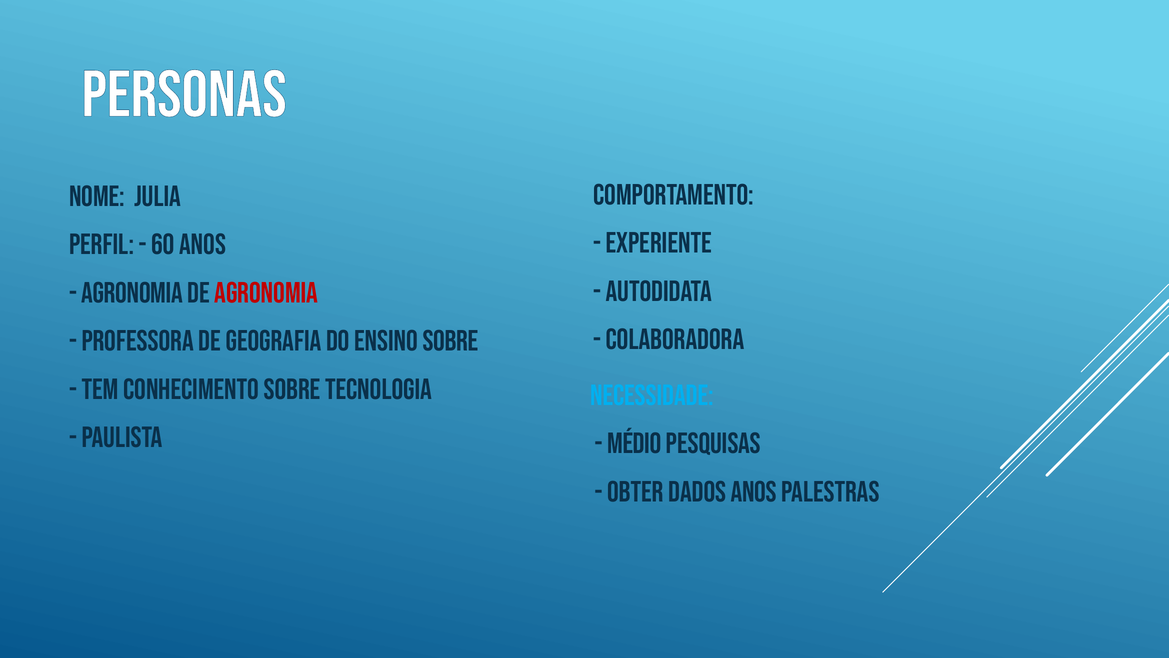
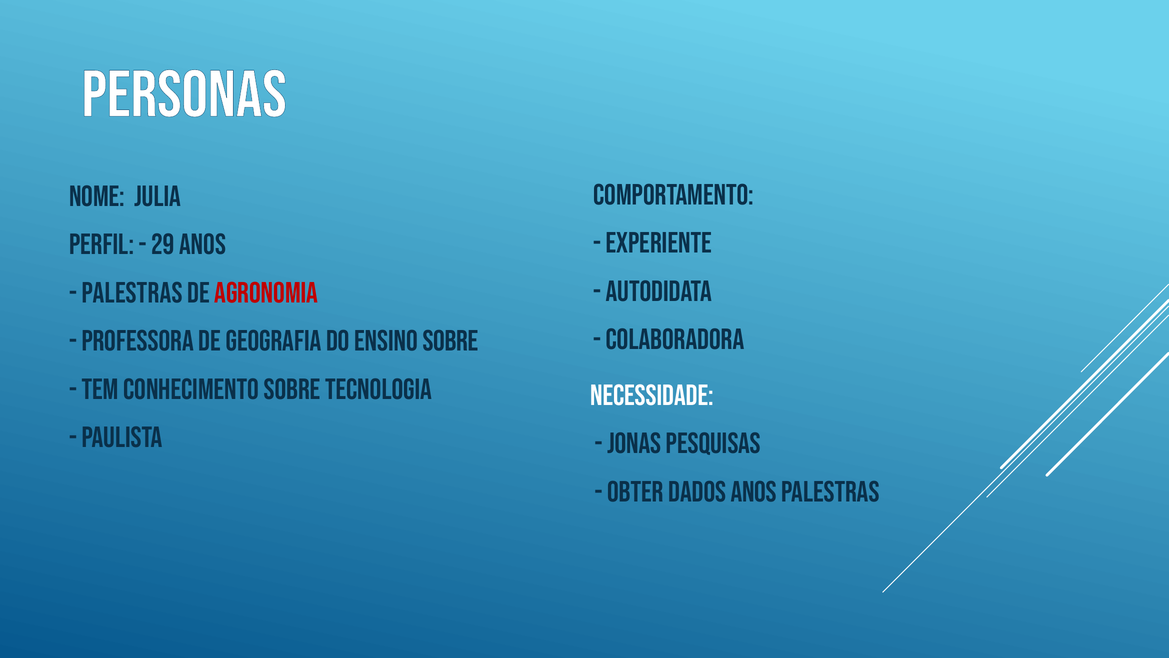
60: 60 -> 29
Agronomia at (132, 293): Agronomia -> Palestras
Necessidade colour: light blue -> white
Médio: Médio -> Jonas
